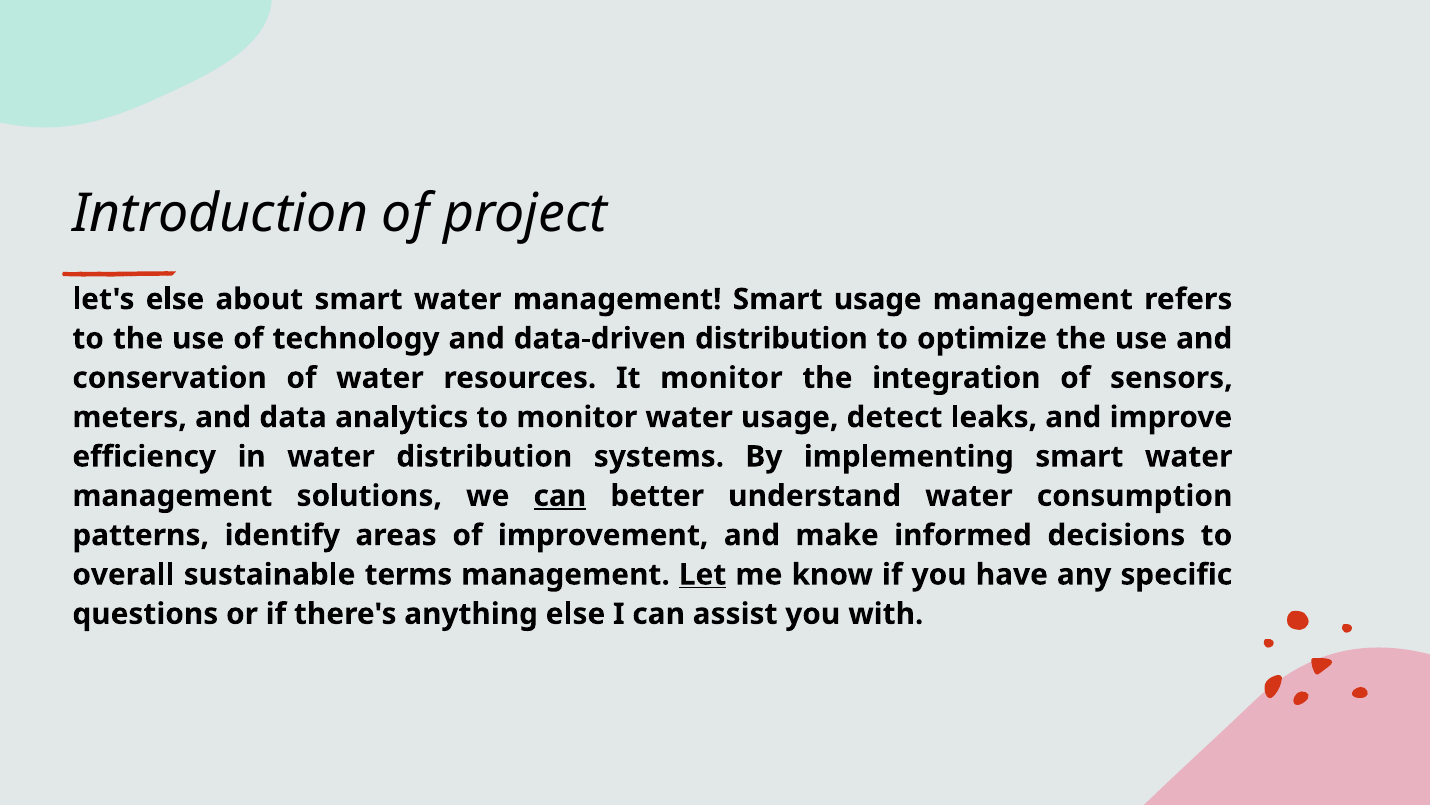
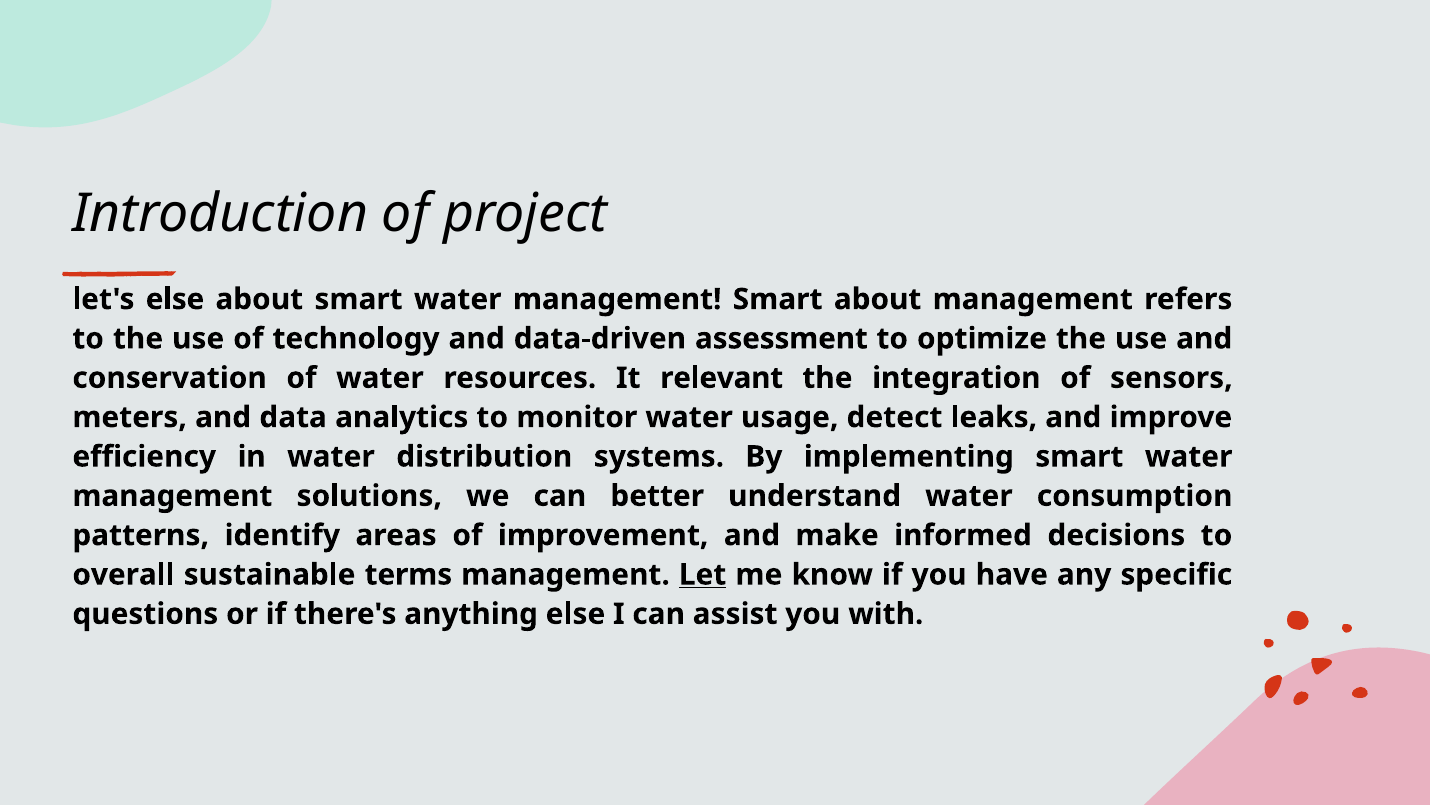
Smart usage: usage -> about
data-driven distribution: distribution -> assessment
It monitor: monitor -> relevant
can at (560, 496) underline: present -> none
